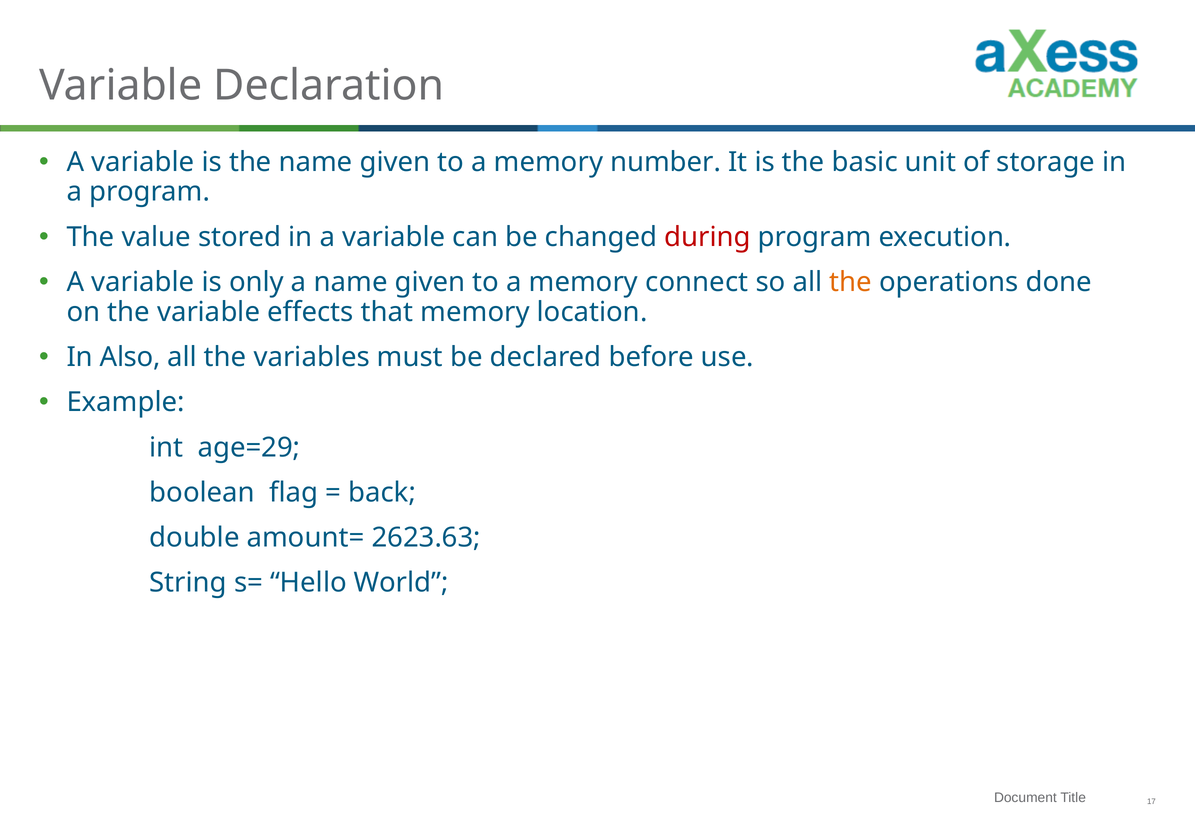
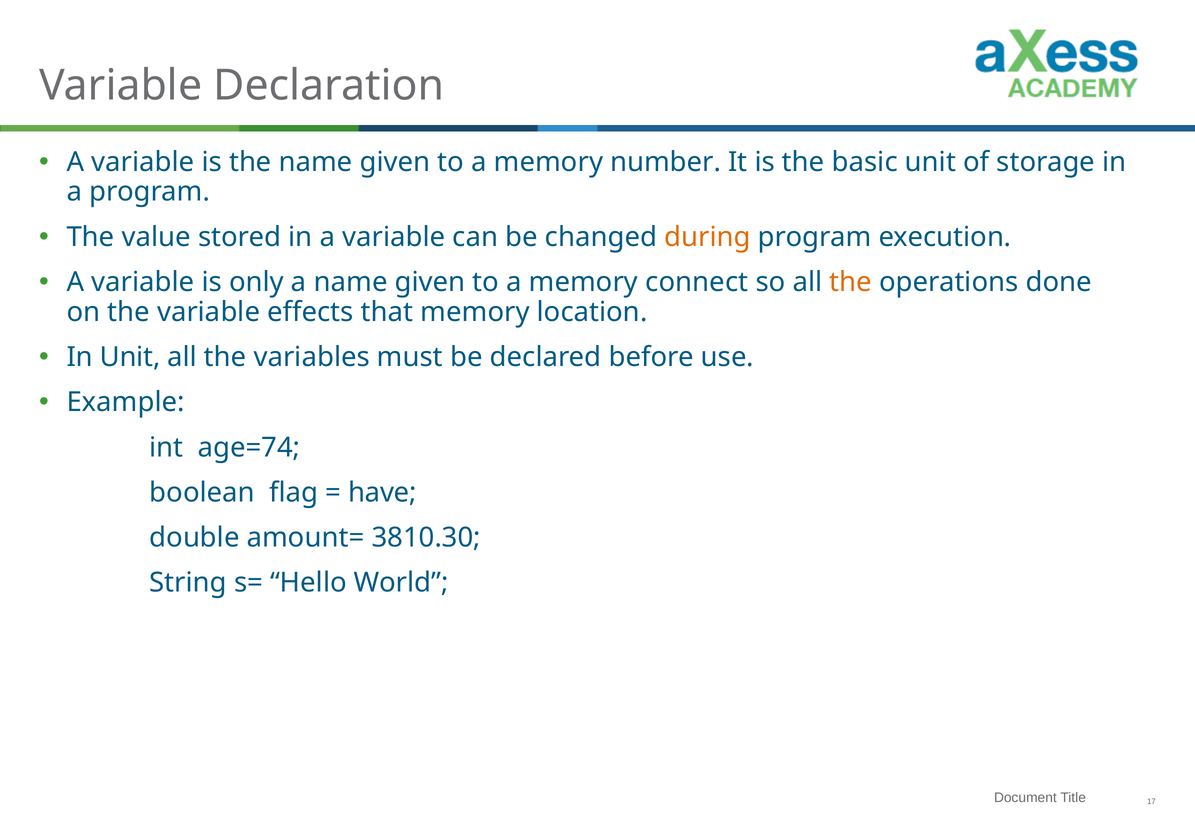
during colour: red -> orange
In Also: Also -> Unit
age=29: age=29 -> age=74
back: back -> have
2623.63: 2623.63 -> 3810.30
